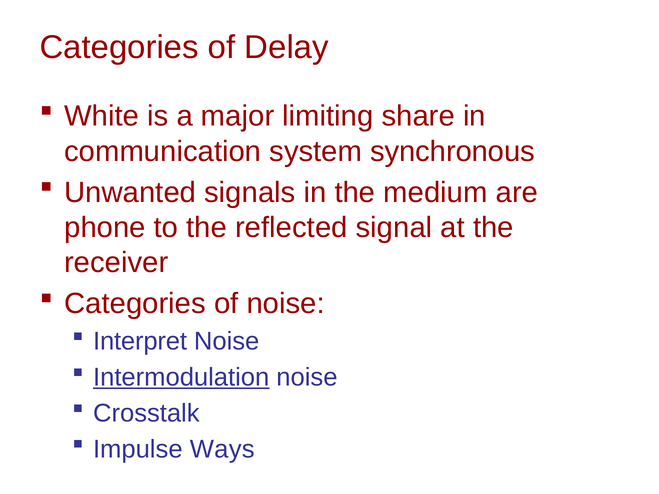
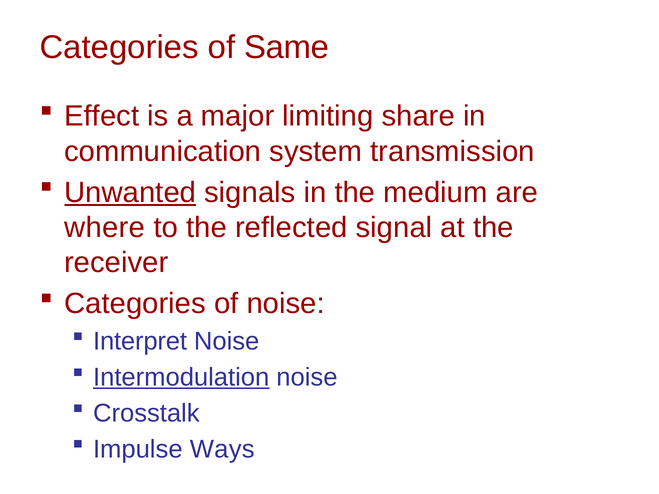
Delay: Delay -> Same
White: White -> Effect
synchronous: synchronous -> transmission
Unwanted underline: none -> present
phone: phone -> where
